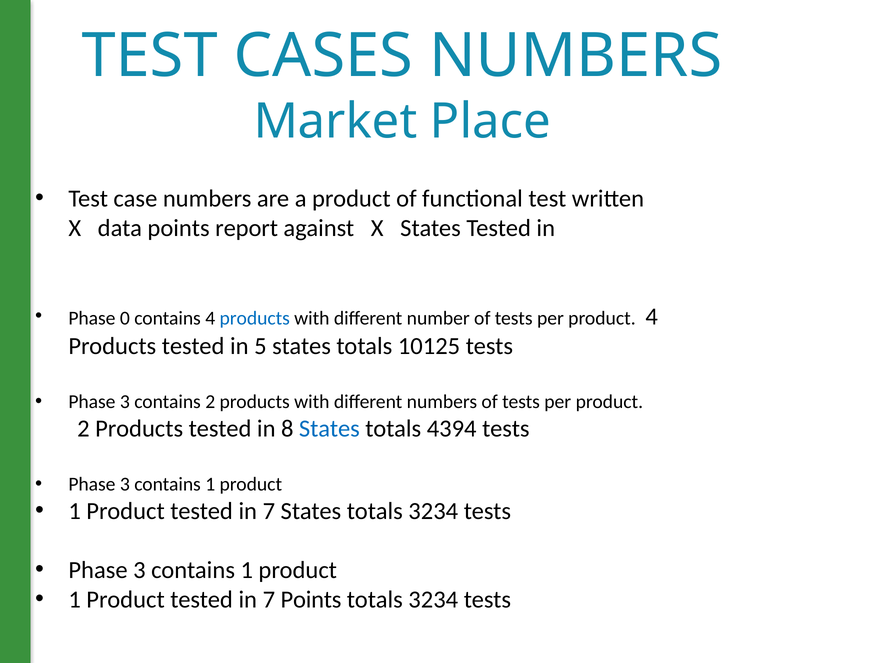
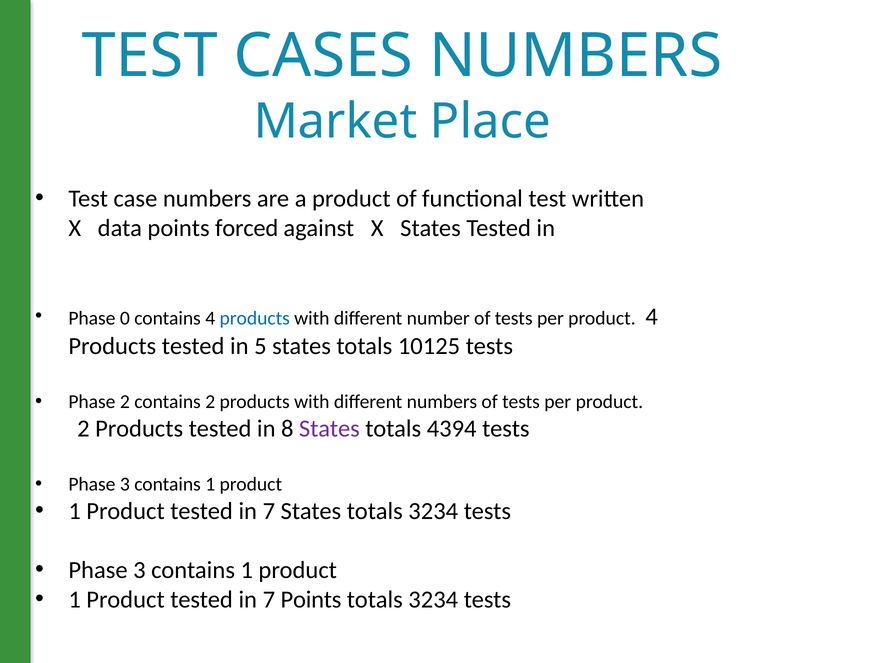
report: report -> forced
3 at (125, 402): 3 -> 2
States at (329, 429) colour: blue -> purple
